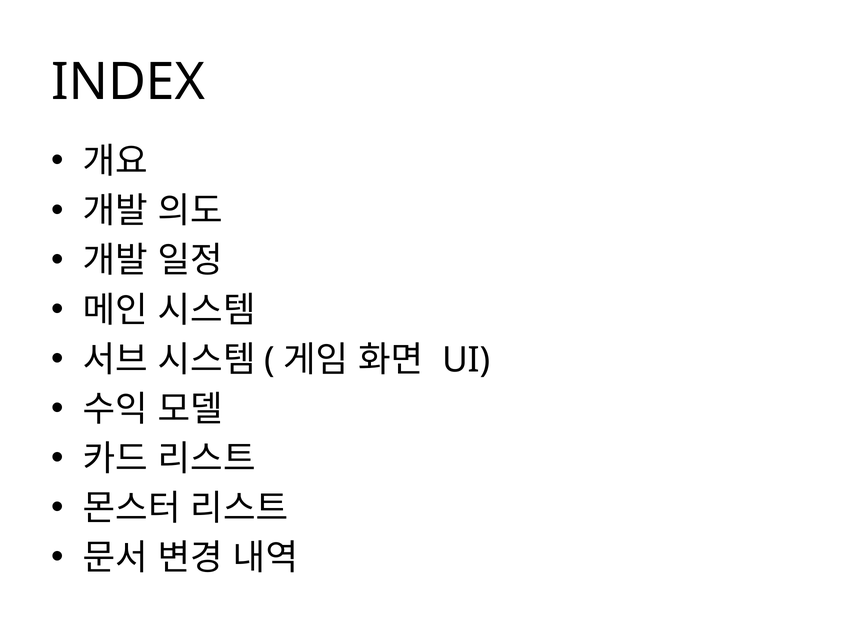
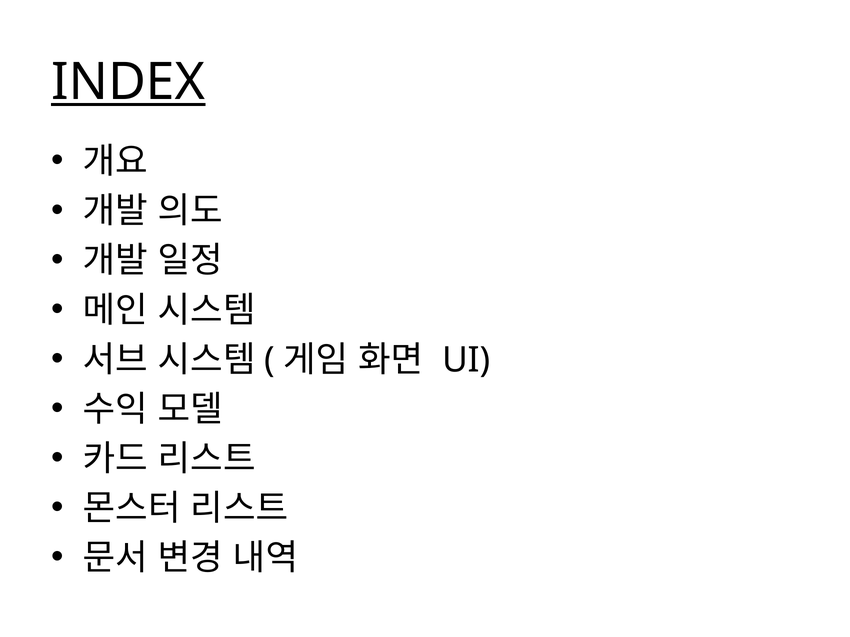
INDEX underline: none -> present
